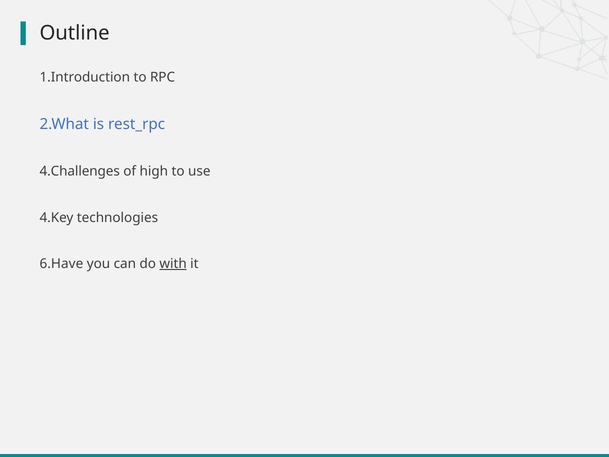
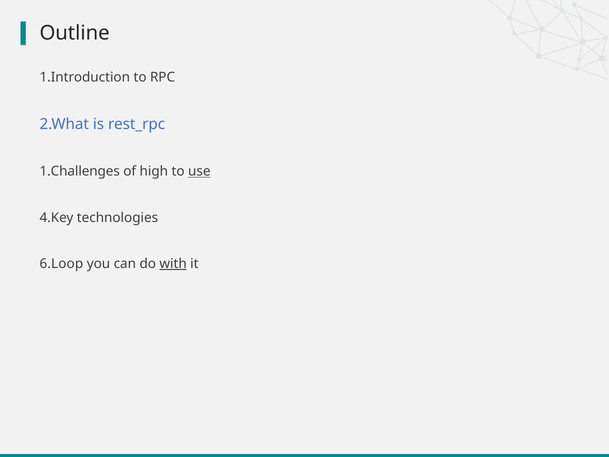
4.Challenges: 4.Challenges -> 1.Challenges
use underline: none -> present
6.Have: 6.Have -> 6.Loop
